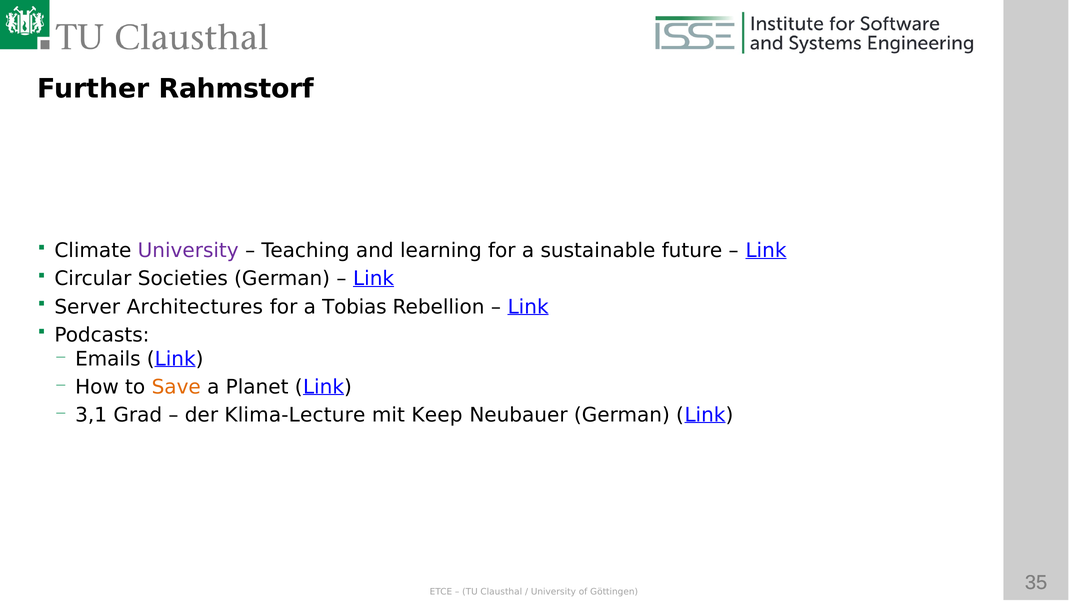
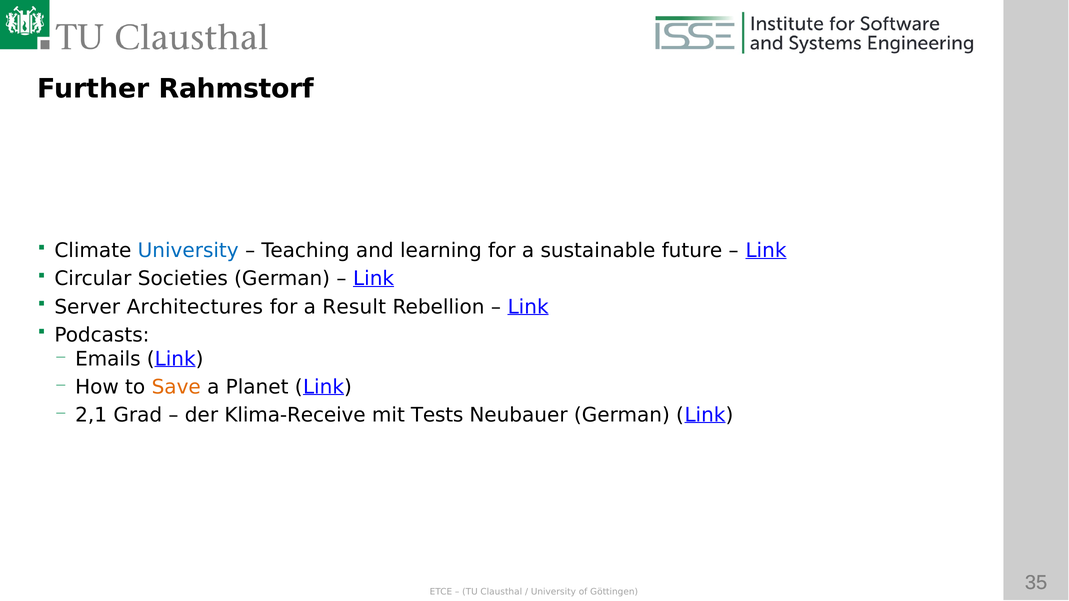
University at (188, 251) colour: purple -> blue
Tobias: Tobias -> Result
3,1: 3,1 -> 2,1
Klima-Lecture: Klima-Lecture -> Klima-Receive
Keep: Keep -> Tests
